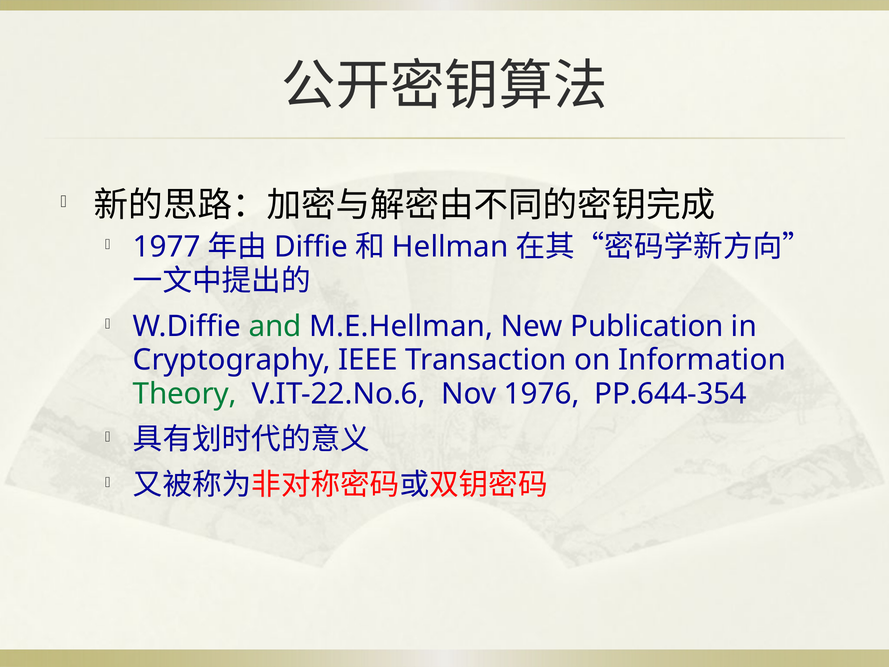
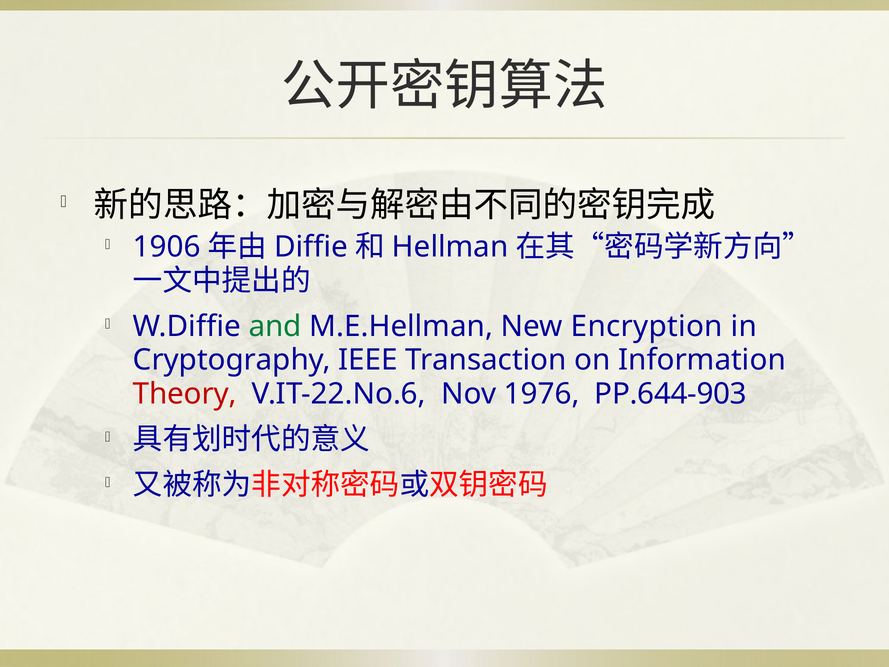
1977: 1977 -> 1906
Publication: Publication -> Encryption
Theory colour: green -> red
PP.644-354: PP.644-354 -> PP.644-903
